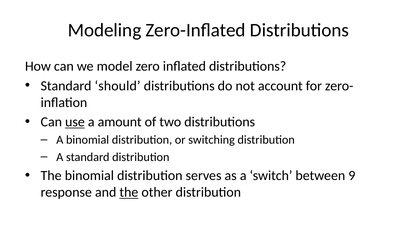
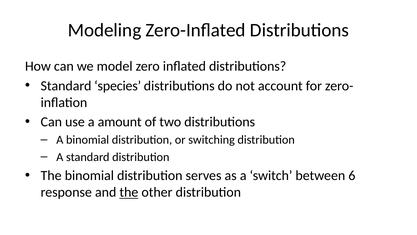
should: should -> species
use underline: present -> none
9: 9 -> 6
